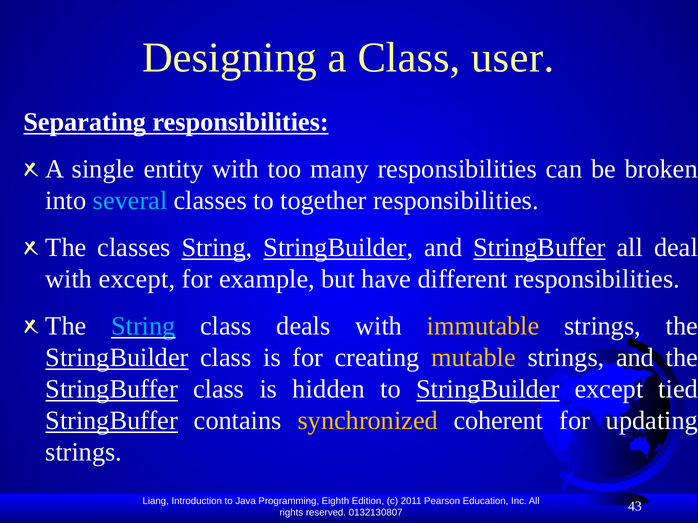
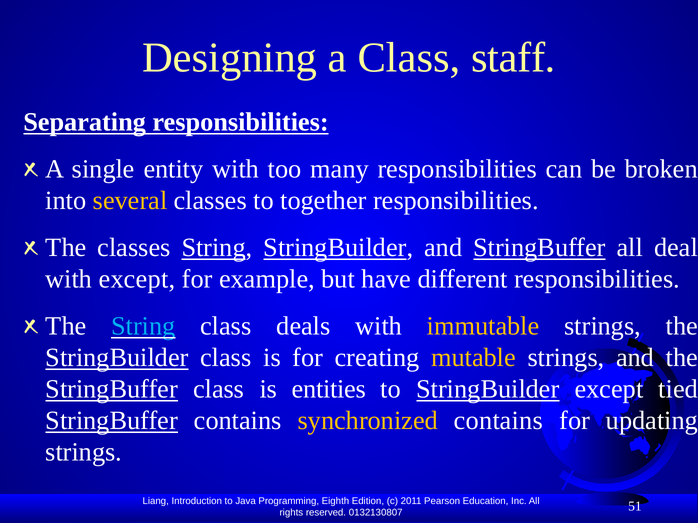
user: user -> staff
several colour: light blue -> yellow
hidden: hidden -> entities
synchronized coherent: coherent -> contains
43: 43 -> 51
